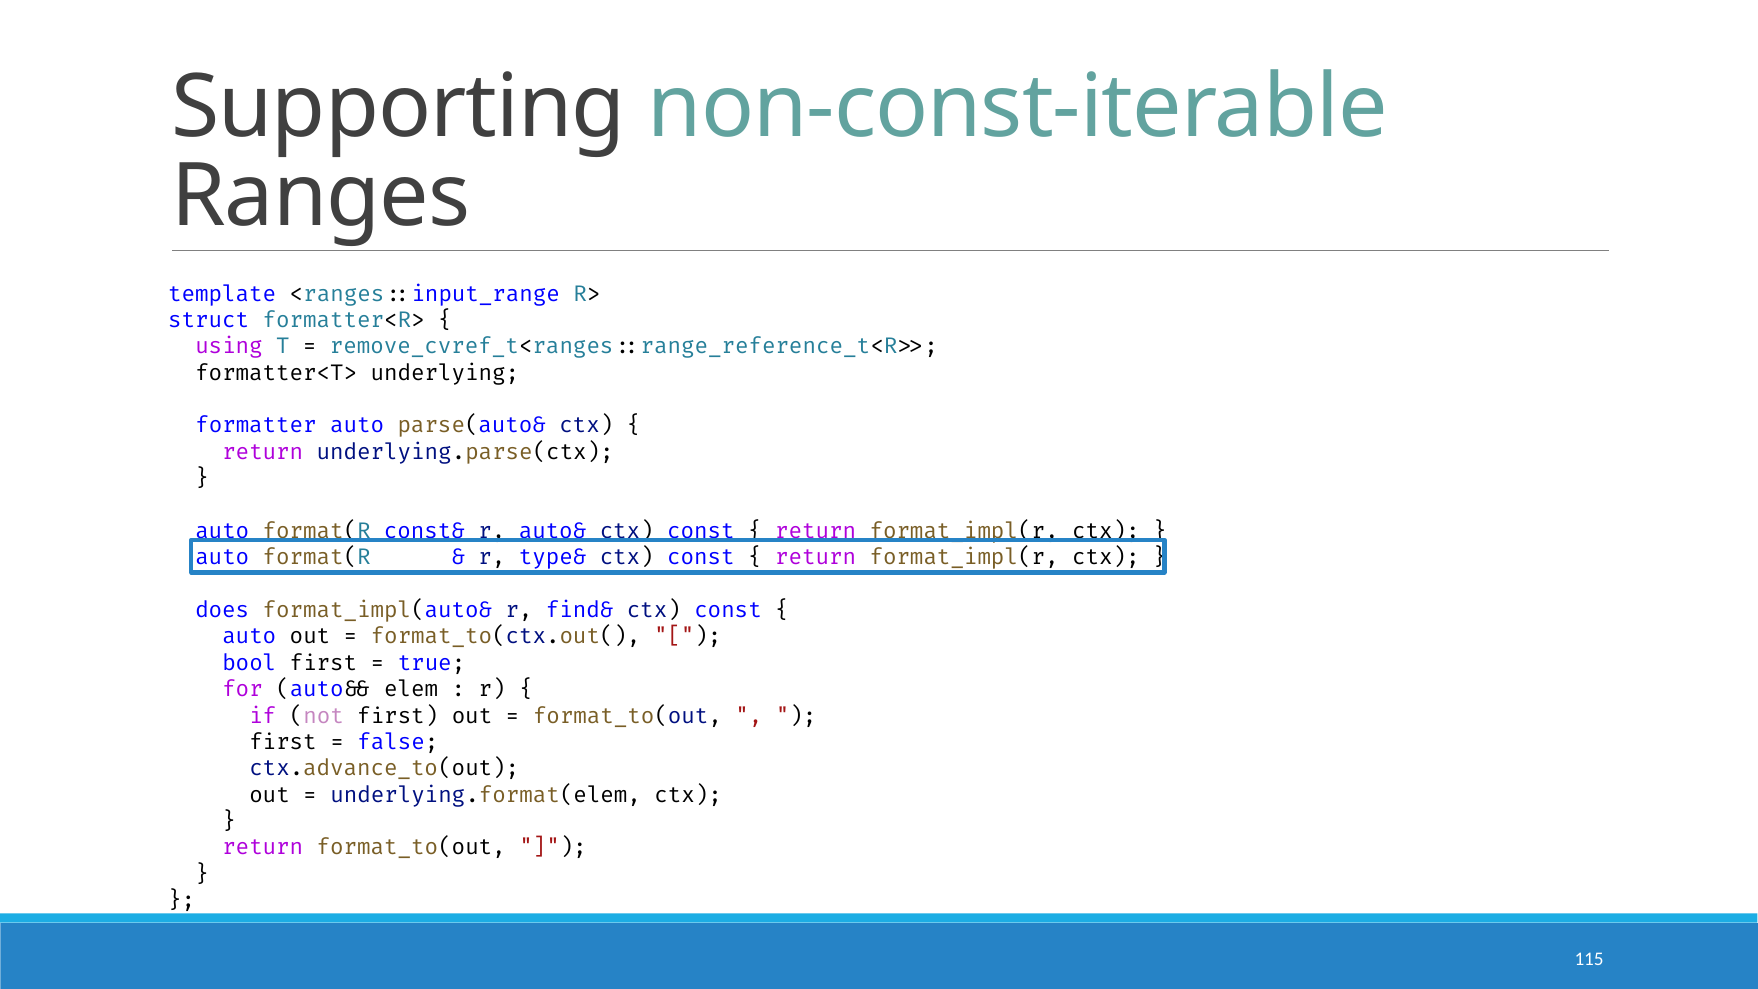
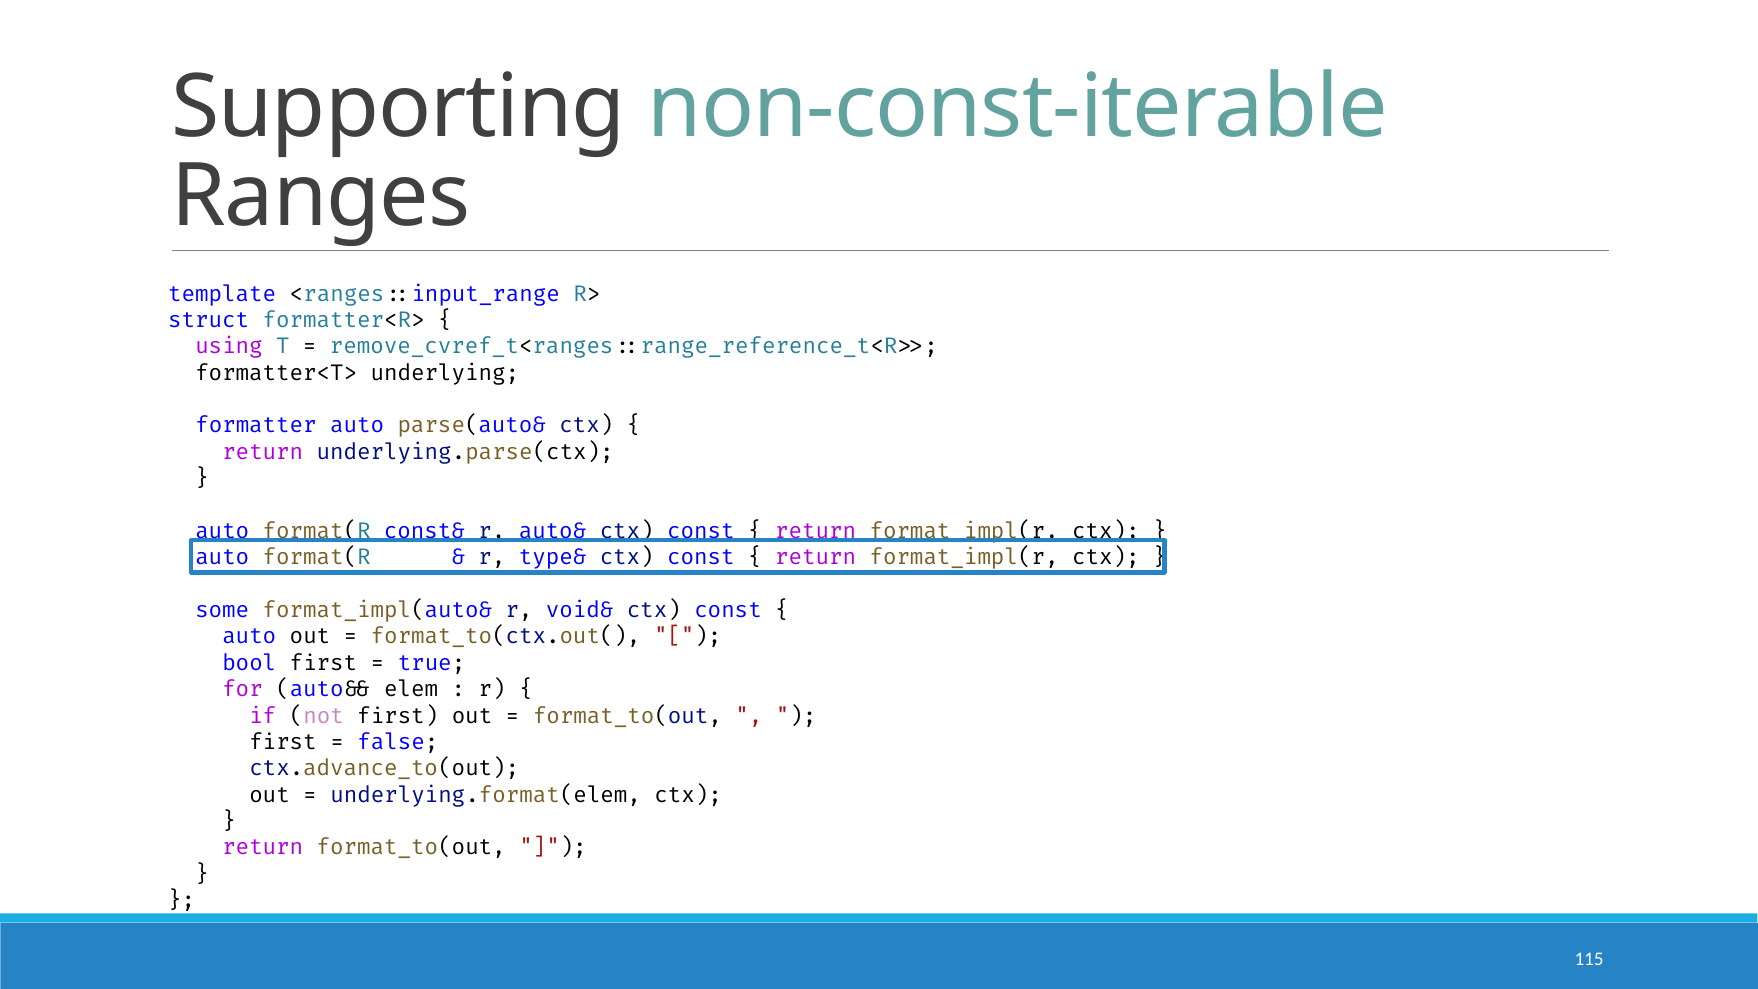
does: does -> some
find&: find& -> void&
